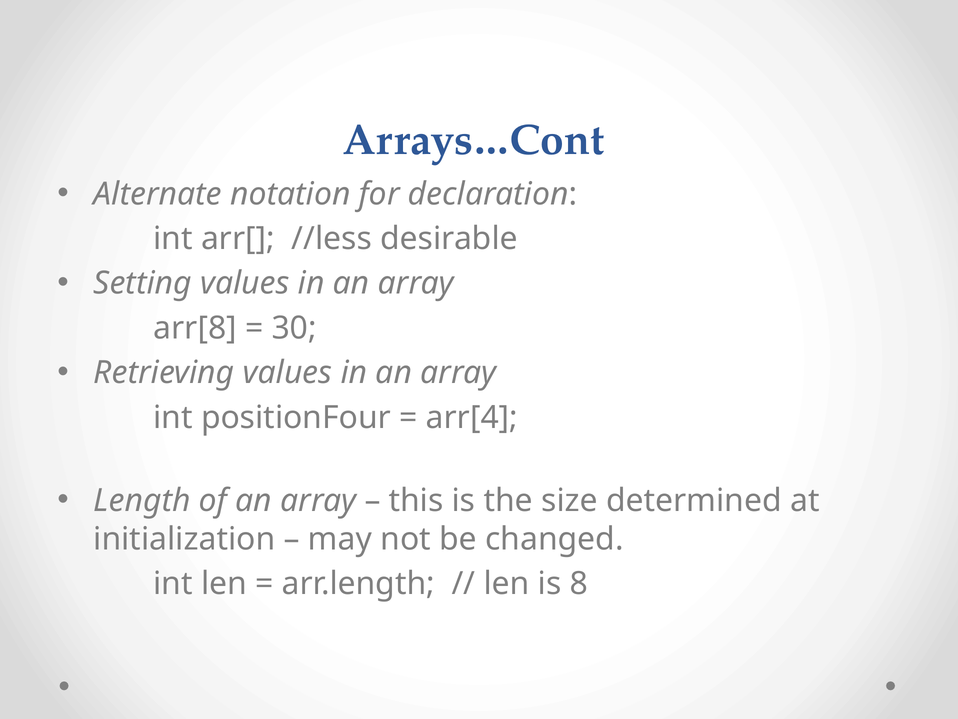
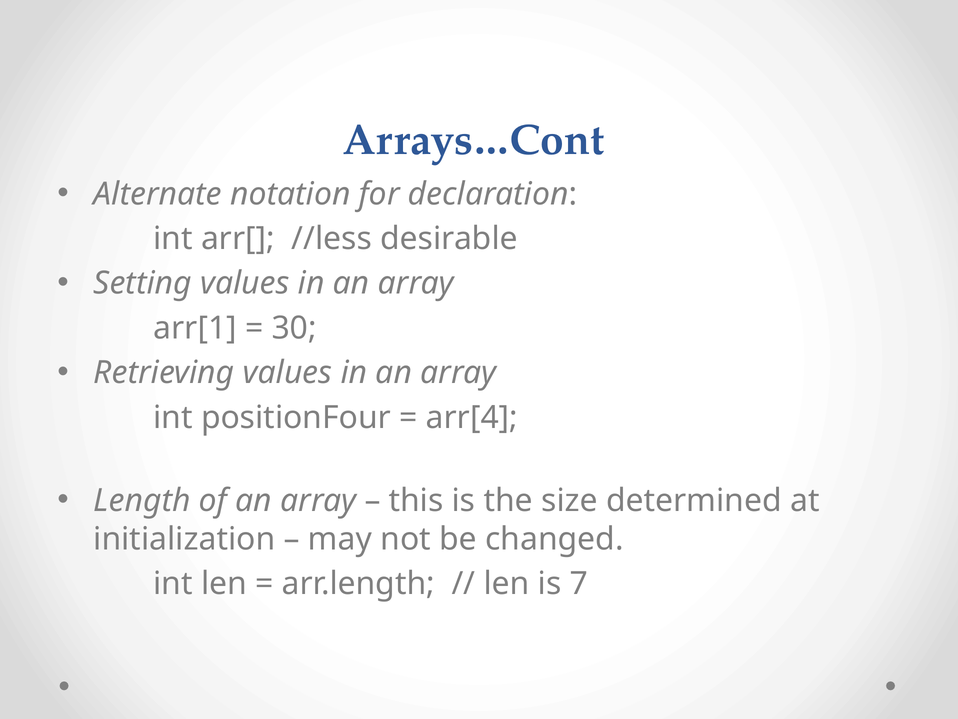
arr[8: arr[8 -> arr[1
8: 8 -> 7
